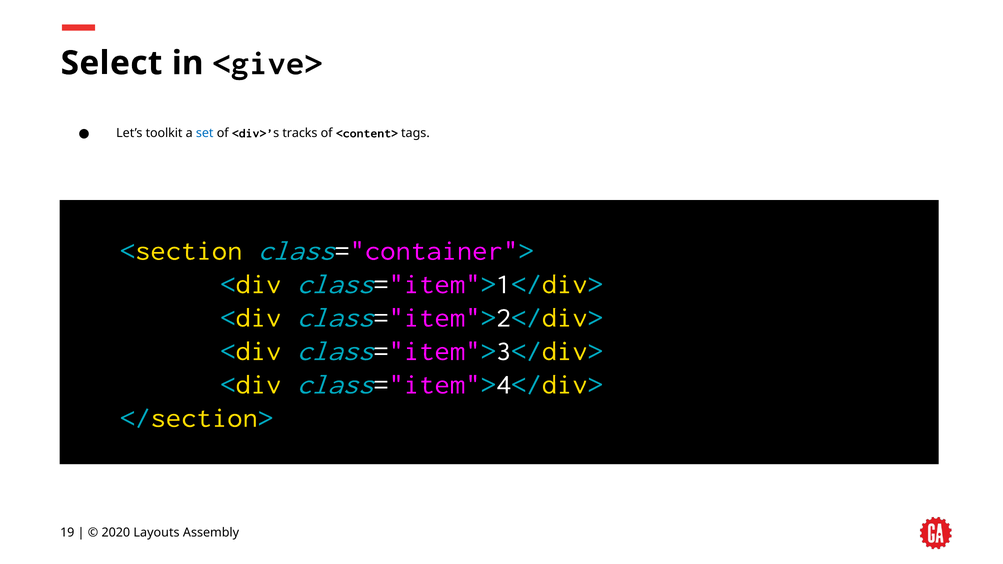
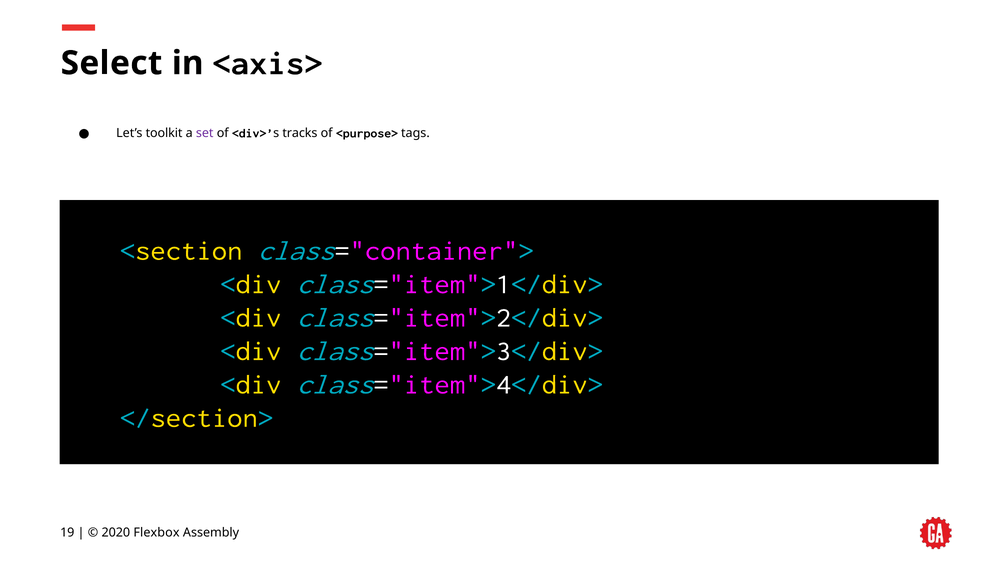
<give>: <give> -> <axis>
set colour: blue -> purple
<content>: <content> -> <purpose>
Layouts: Layouts -> Flexbox
